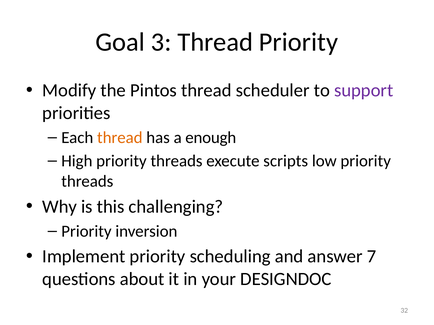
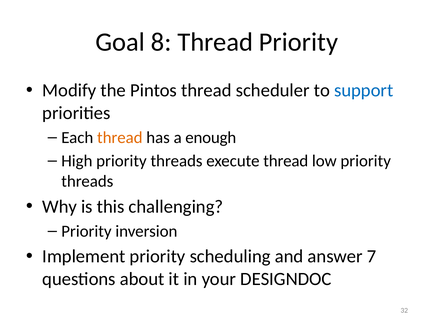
3: 3 -> 8
support colour: purple -> blue
execute scripts: scripts -> thread
